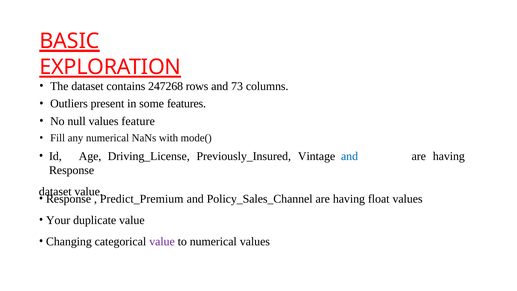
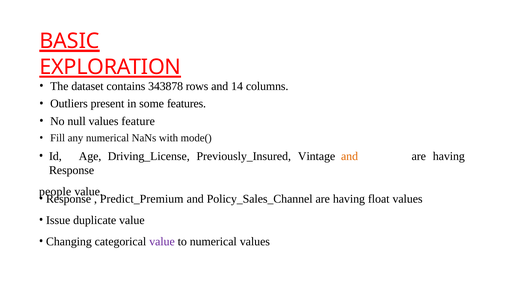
247268: 247268 -> 343878
73: 73 -> 14
and at (350, 156) colour: blue -> orange
dataset at (55, 192): dataset -> people
Your: Your -> Issue
